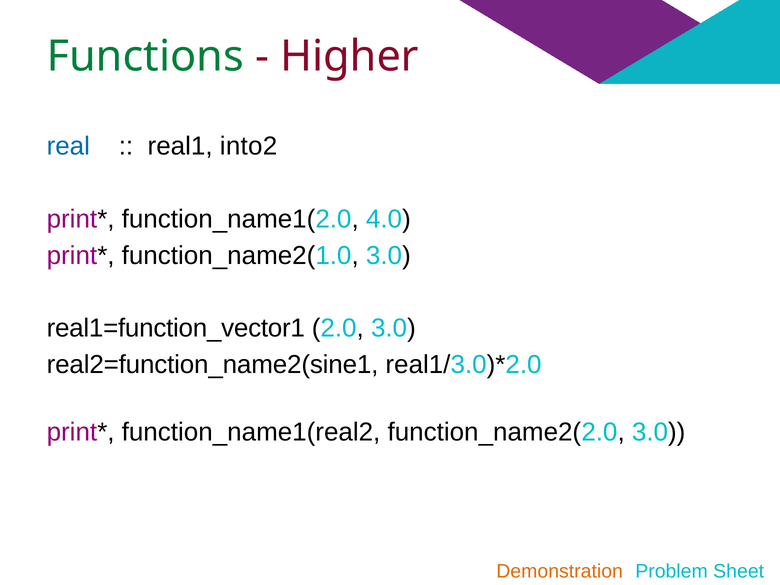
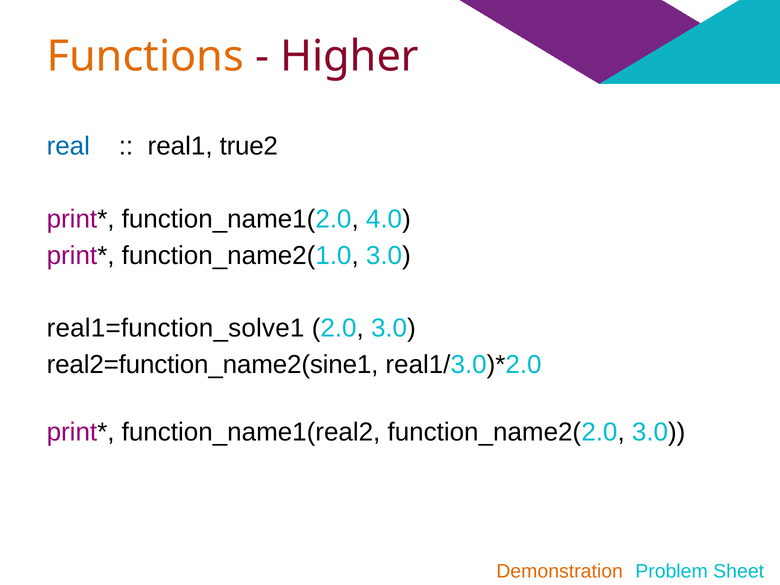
Functions colour: green -> orange
into2: into2 -> true2
real1=function_vector1: real1=function_vector1 -> real1=function_solve1
